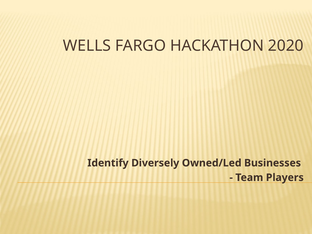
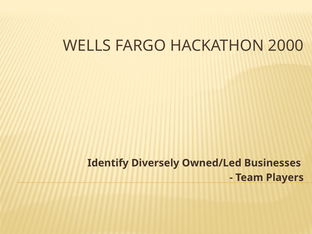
2020: 2020 -> 2000
